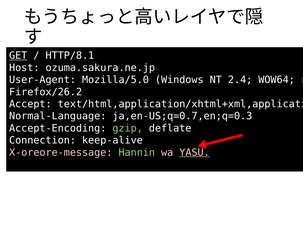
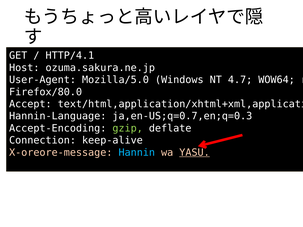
GET underline: present -> none
HTTP/8.1: HTTP/8.1 -> HTTP/4.1
2.4: 2.4 -> 4.7
Firefox/26.2: Firefox/26.2 -> Firefox/80.0
Normal-Language: Normal-Language -> Hannin-Language
Hannin colour: light green -> light blue
